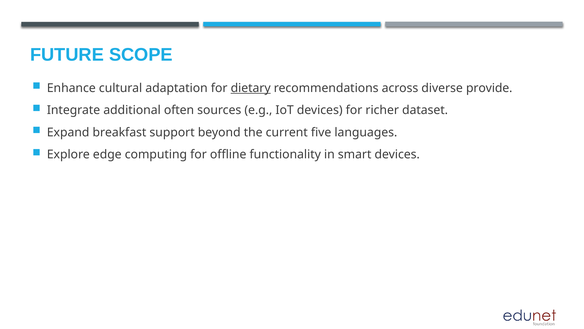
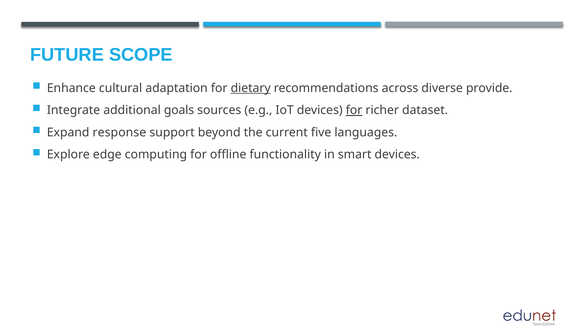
often: often -> goals
for at (354, 110) underline: none -> present
breakfast: breakfast -> response
